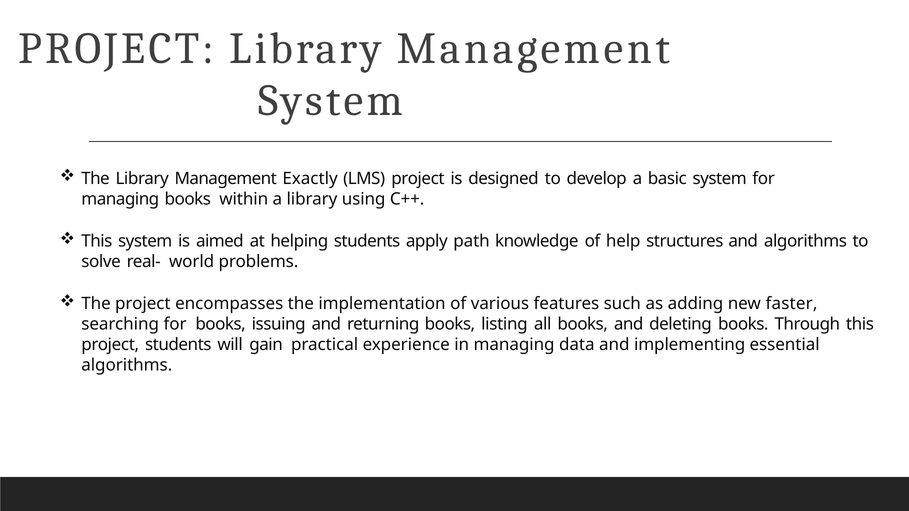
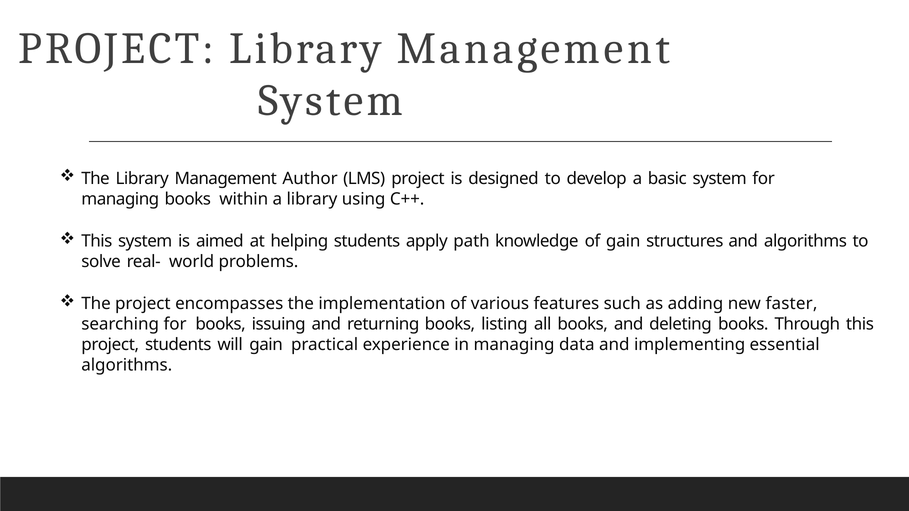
Exactly: Exactly -> Author
of help: help -> gain
